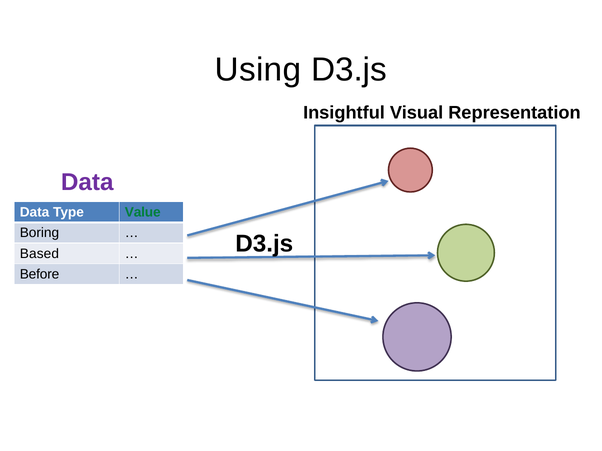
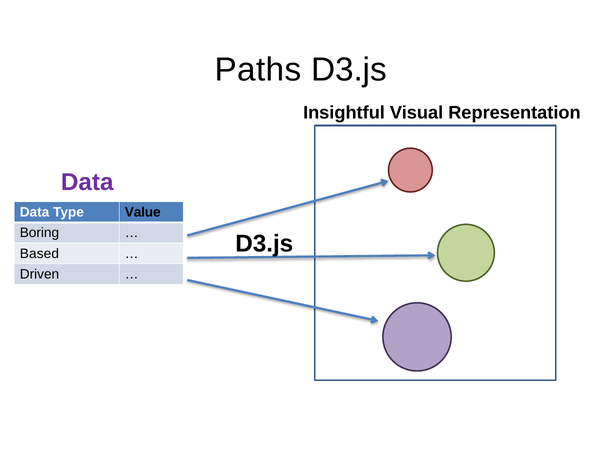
Using: Using -> Paths
Value colour: green -> black
Before: Before -> Driven
